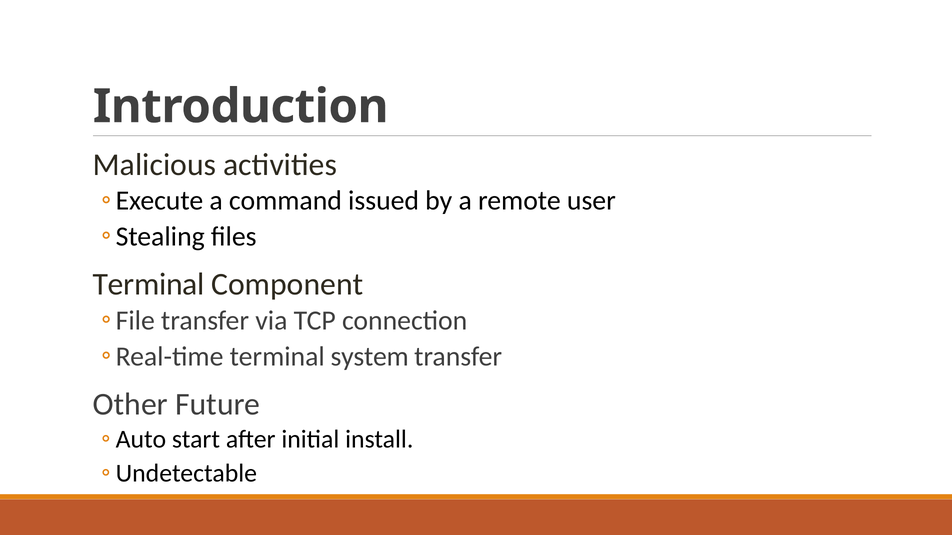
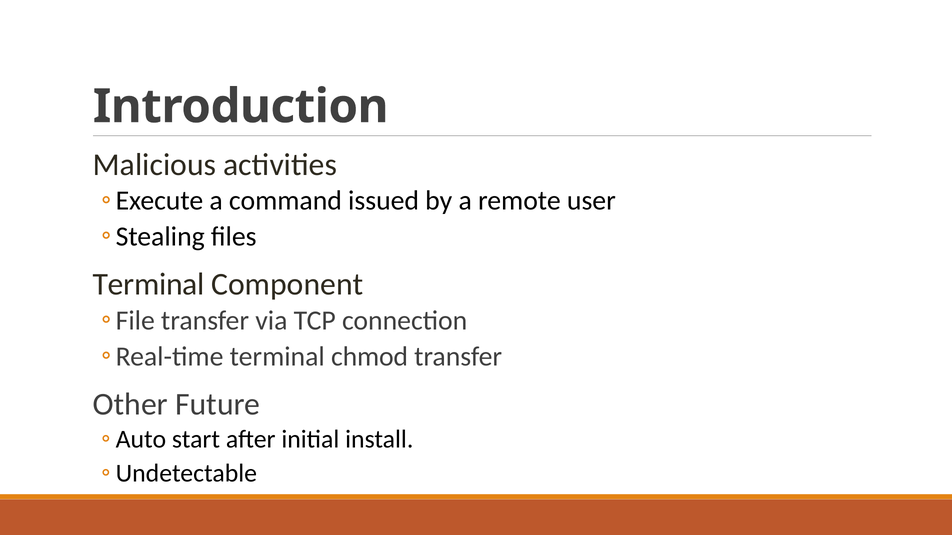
system: system -> chmod
